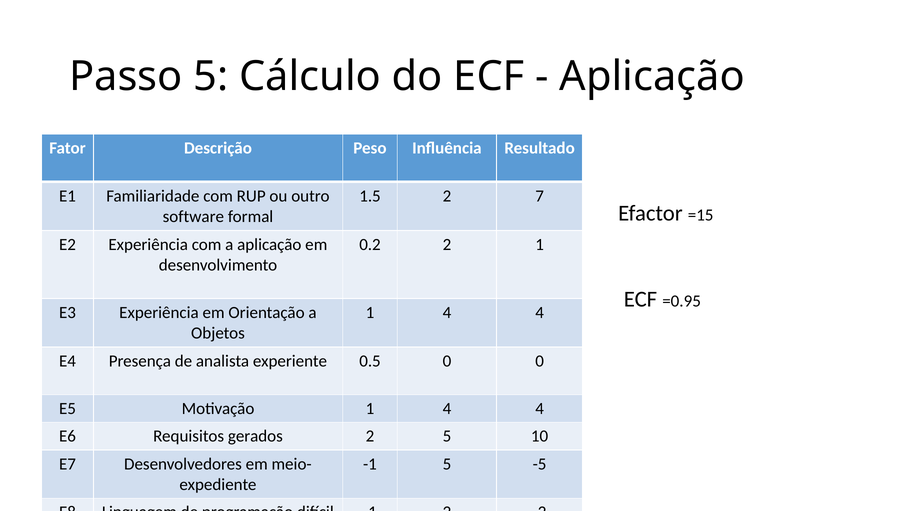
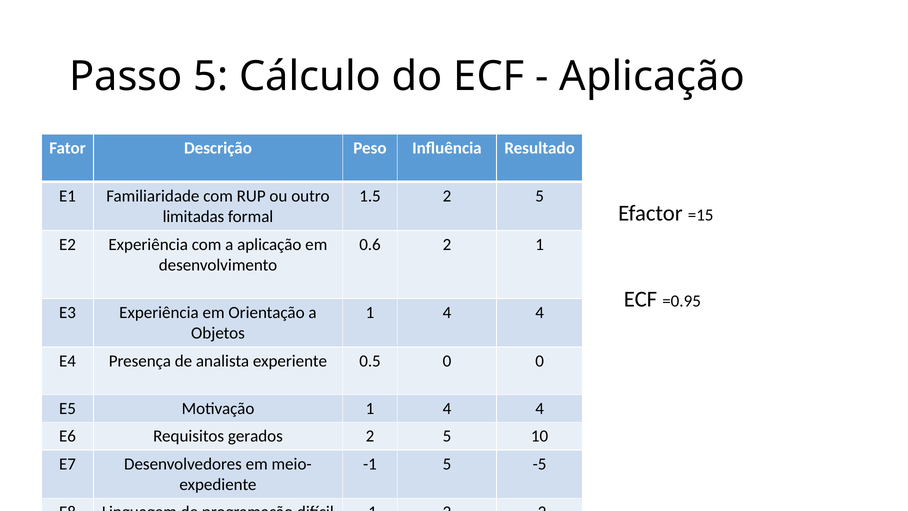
1.5 2 7: 7 -> 5
software: software -> limitadas
0.2: 0.2 -> 0.6
